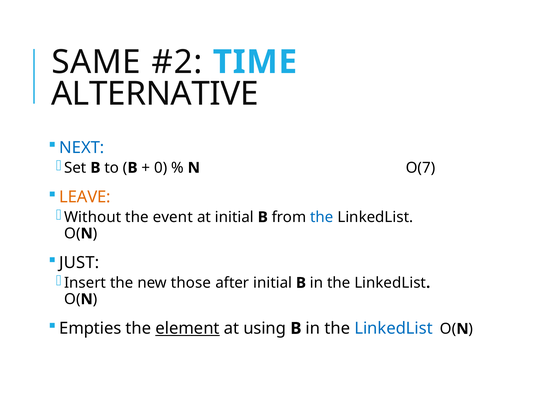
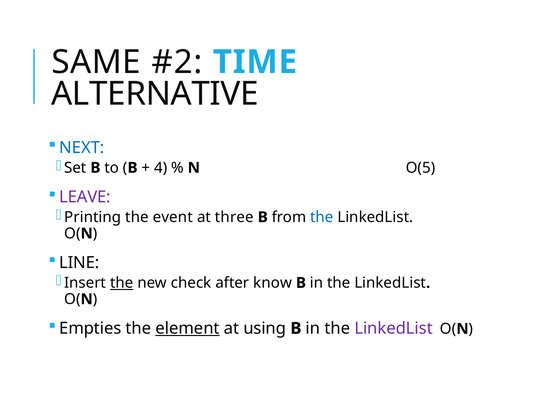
0: 0 -> 4
O(7: O(7 -> O(5
LEAVE colour: orange -> purple
Without: Without -> Printing
at initial: initial -> three
JUST: JUST -> LINE
the at (122, 283) underline: none -> present
those: those -> check
after initial: initial -> know
LinkedList at (394, 328) colour: blue -> purple
